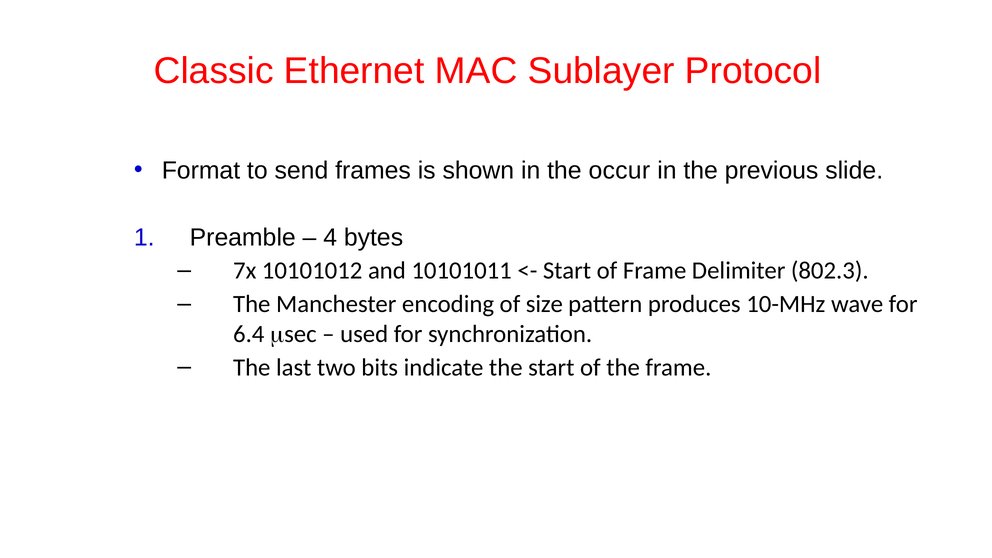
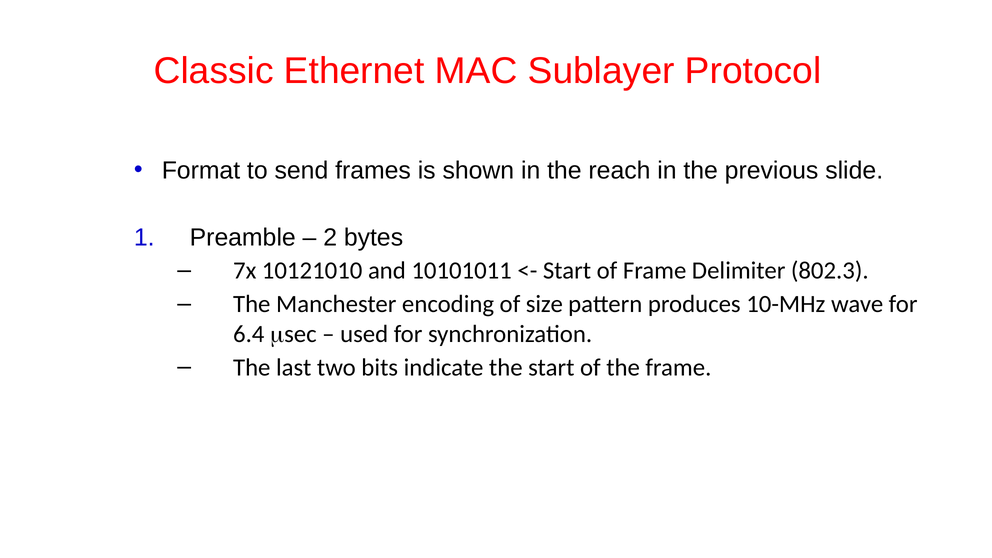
occur: occur -> reach
4: 4 -> 2
10101012: 10101012 -> 10121010
